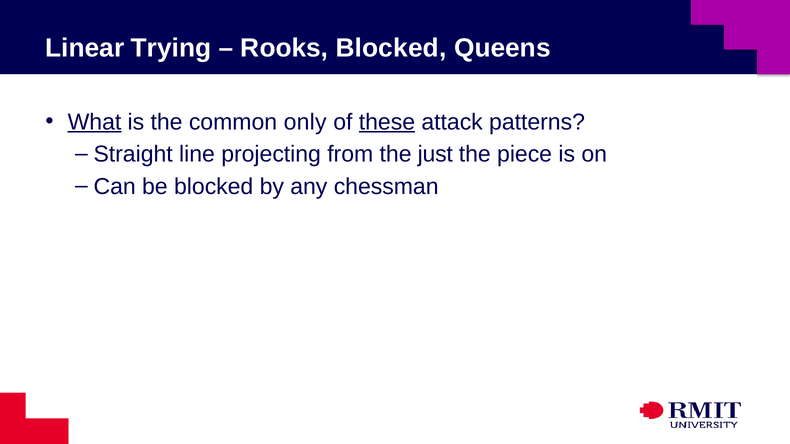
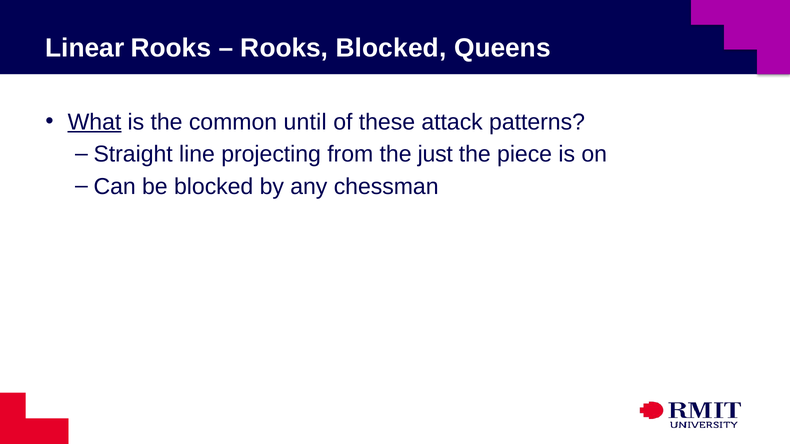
Linear Trying: Trying -> Rooks
only: only -> until
these underline: present -> none
